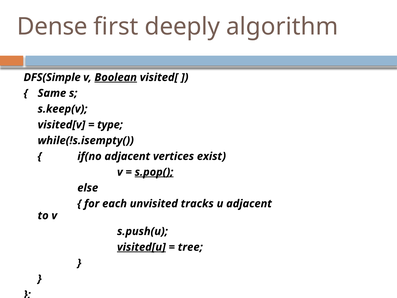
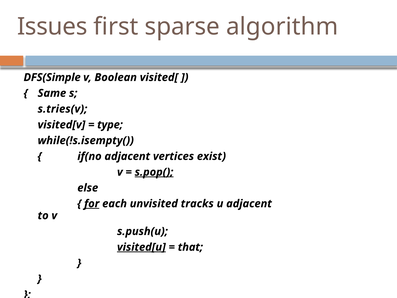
Dense: Dense -> Issues
deeply: deeply -> sparse
Boolean underline: present -> none
s.keep(v: s.keep(v -> s.tries(v
for underline: none -> present
tree: tree -> that
